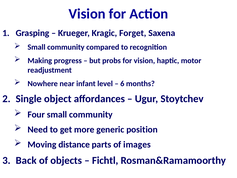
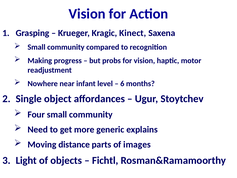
Forget: Forget -> Kinect
position: position -> explains
Back: Back -> Light
